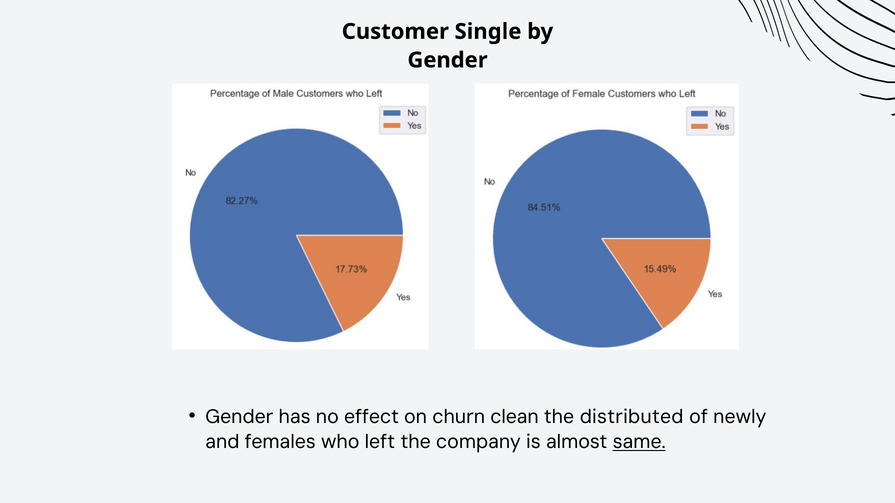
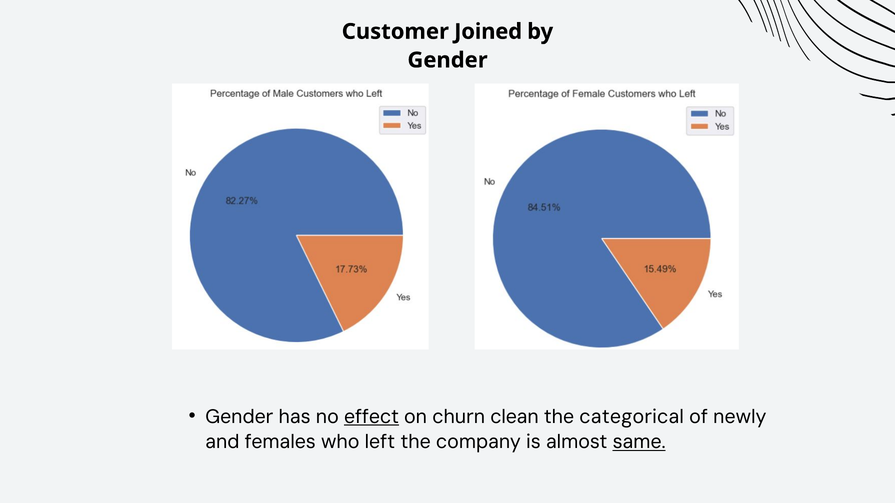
Single: Single -> Joined
effect underline: none -> present
distributed: distributed -> categorical
